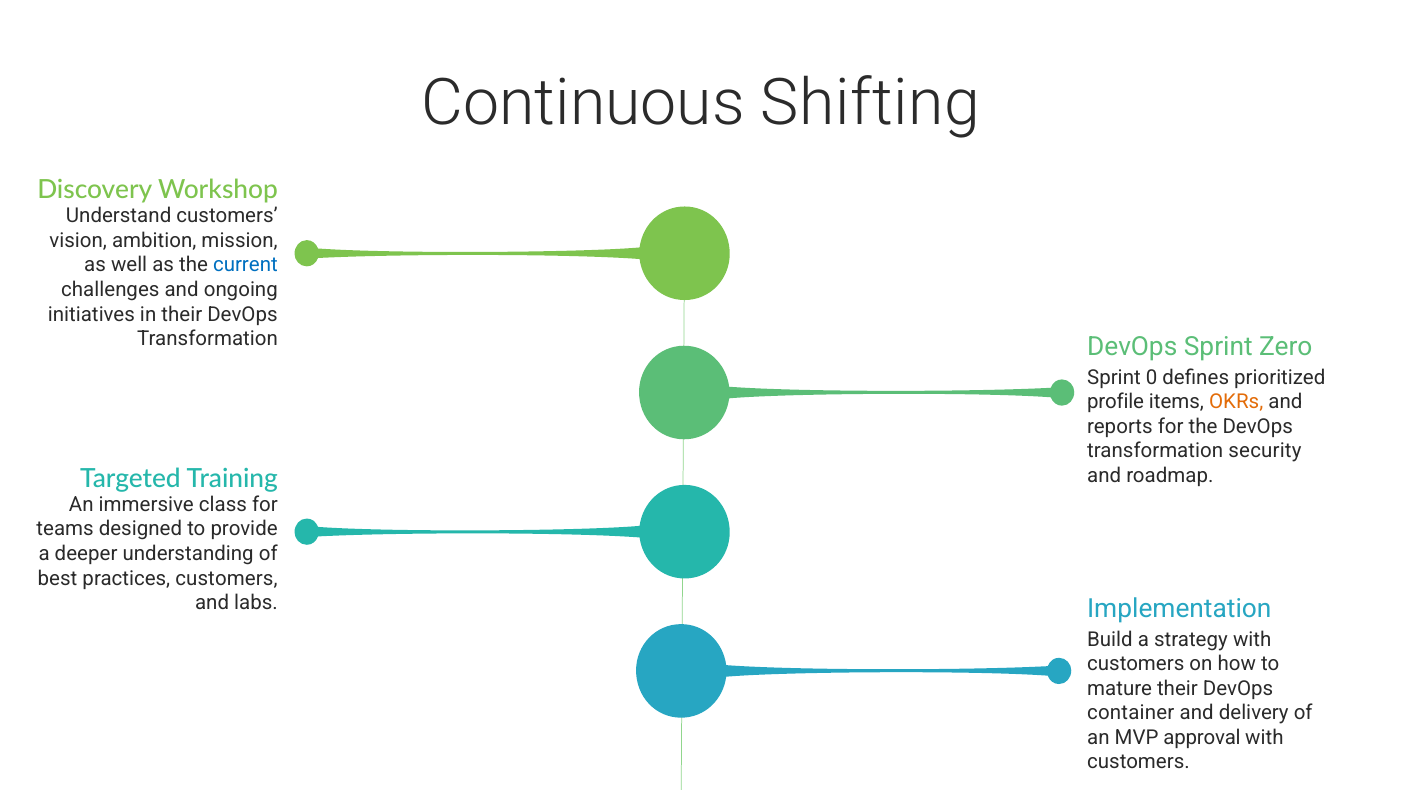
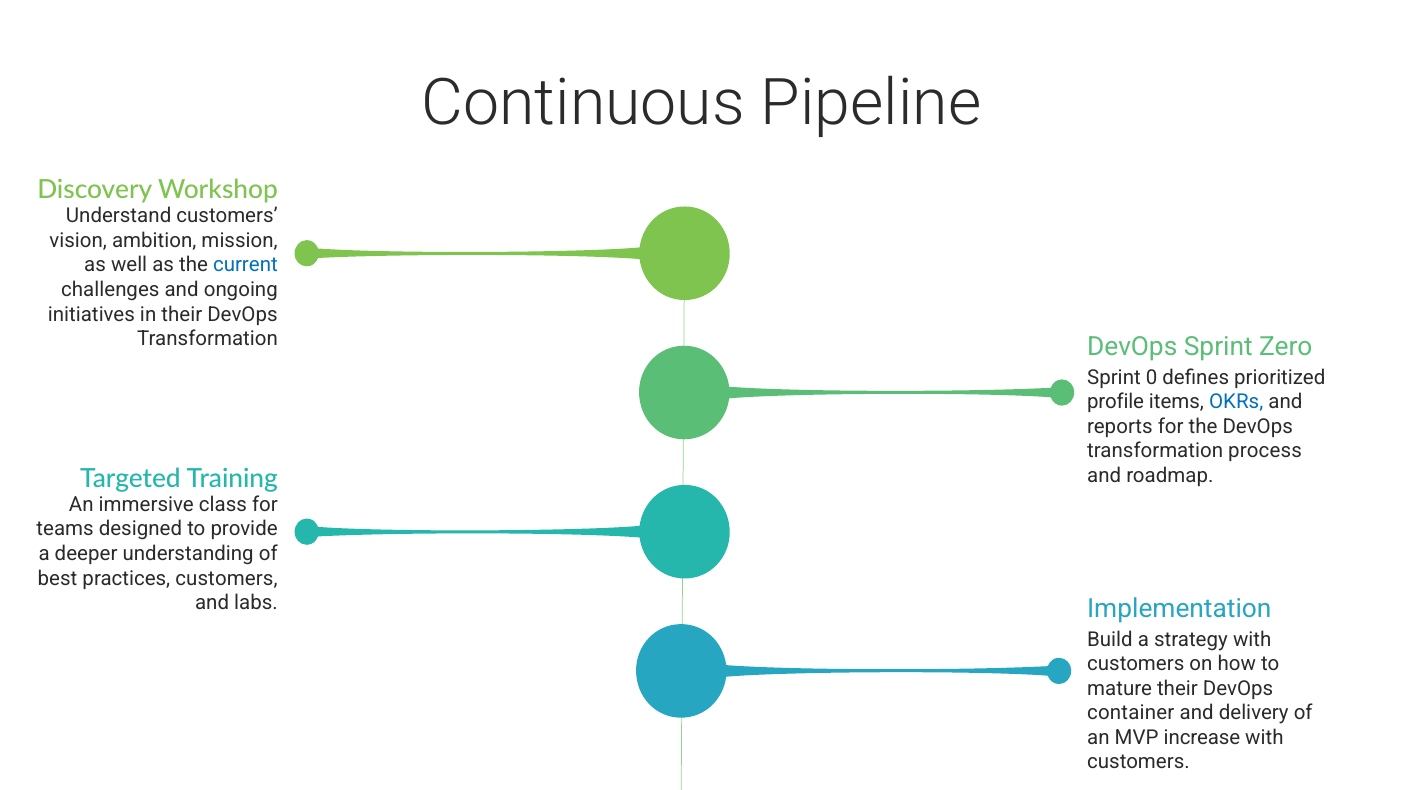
Shifting: Shifting -> Pipeline
OKRs colour: orange -> blue
security: security -> process
approval: approval -> increase
